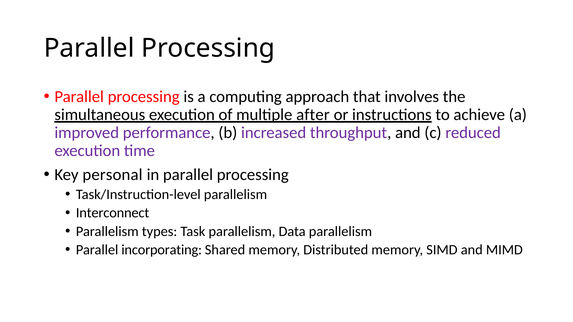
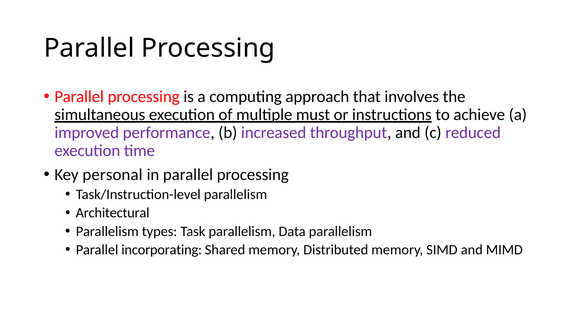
after: after -> must
Interconnect: Interconnect -> Architectural
